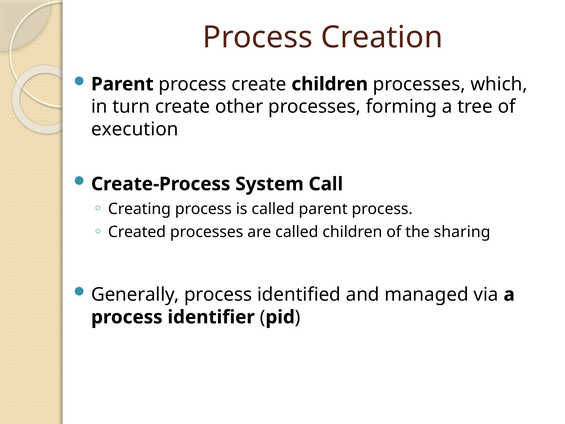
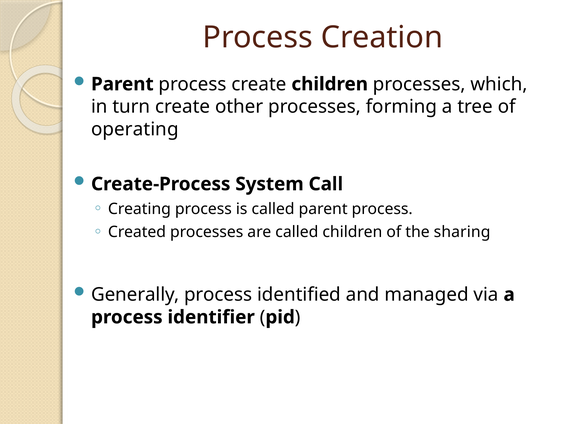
execution: execution -> operating
